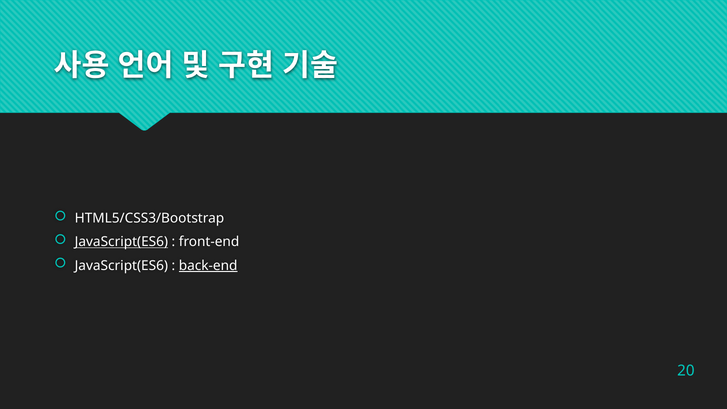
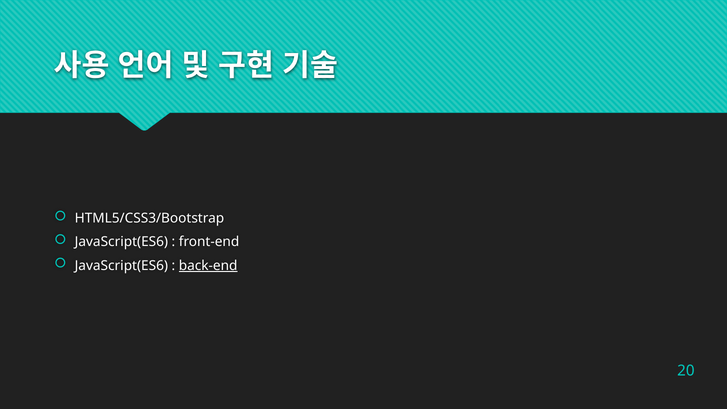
JavaScript(ES6 at (121, 242) underline: present -> none
